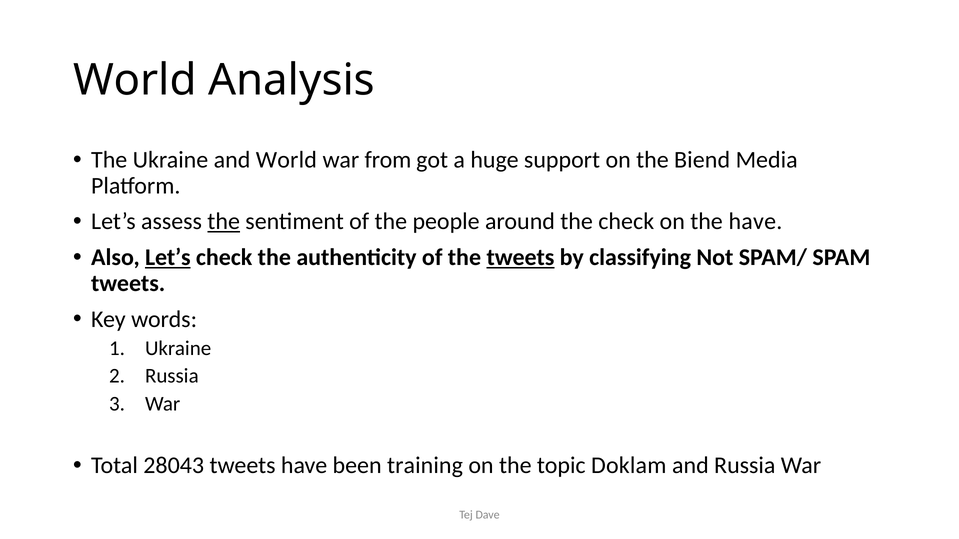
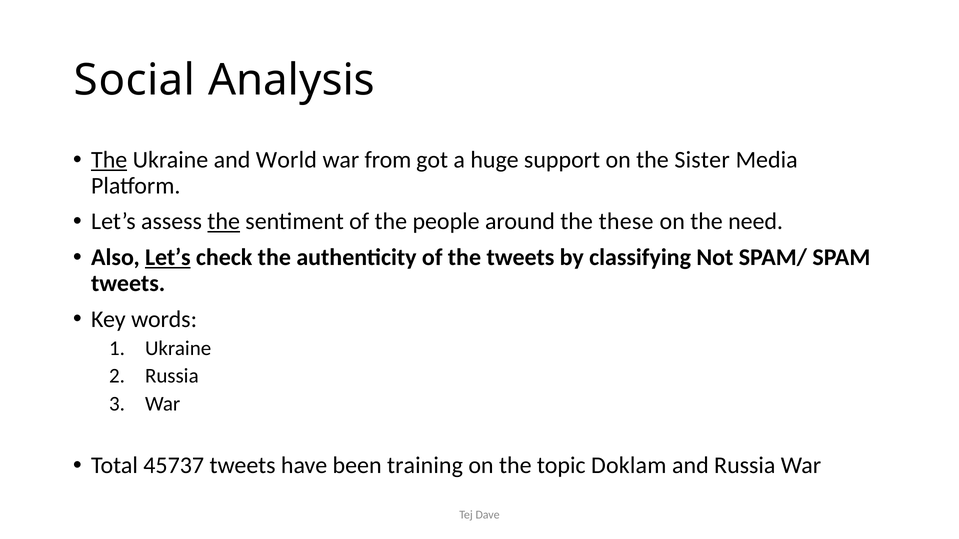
World at (135, 81): World -> Social
The at (109, 160) underline: none -> present
Biend: Biend -> Sister
the check: check -> these
the have: have -> need
tweets at (520, 258) underline: present -> none
28043: 28043 -> 45737
